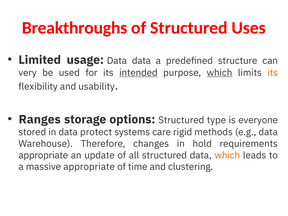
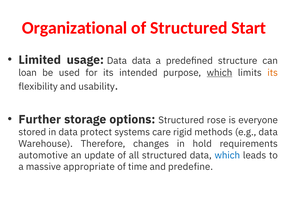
Breakthroughs: Breakthroughs -> Organizational
Uses: Uses -> Start
very: very -> loan
intended underline: present -> none
Ranges: Ranges -> Further
type: type -> rose
appropriate at (43, 155): appropriate -> automotive
which at (227, 155) colour: orange -> blue
clustering: clustering -> predefine
